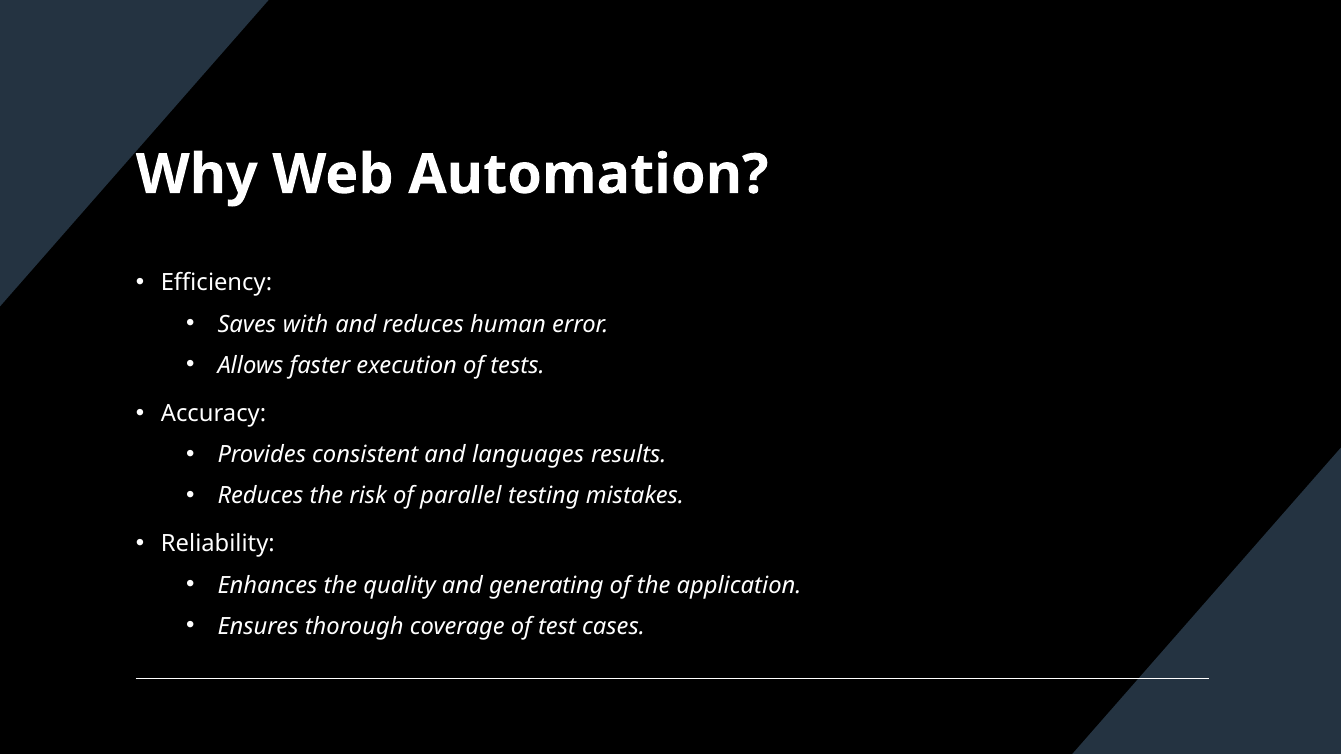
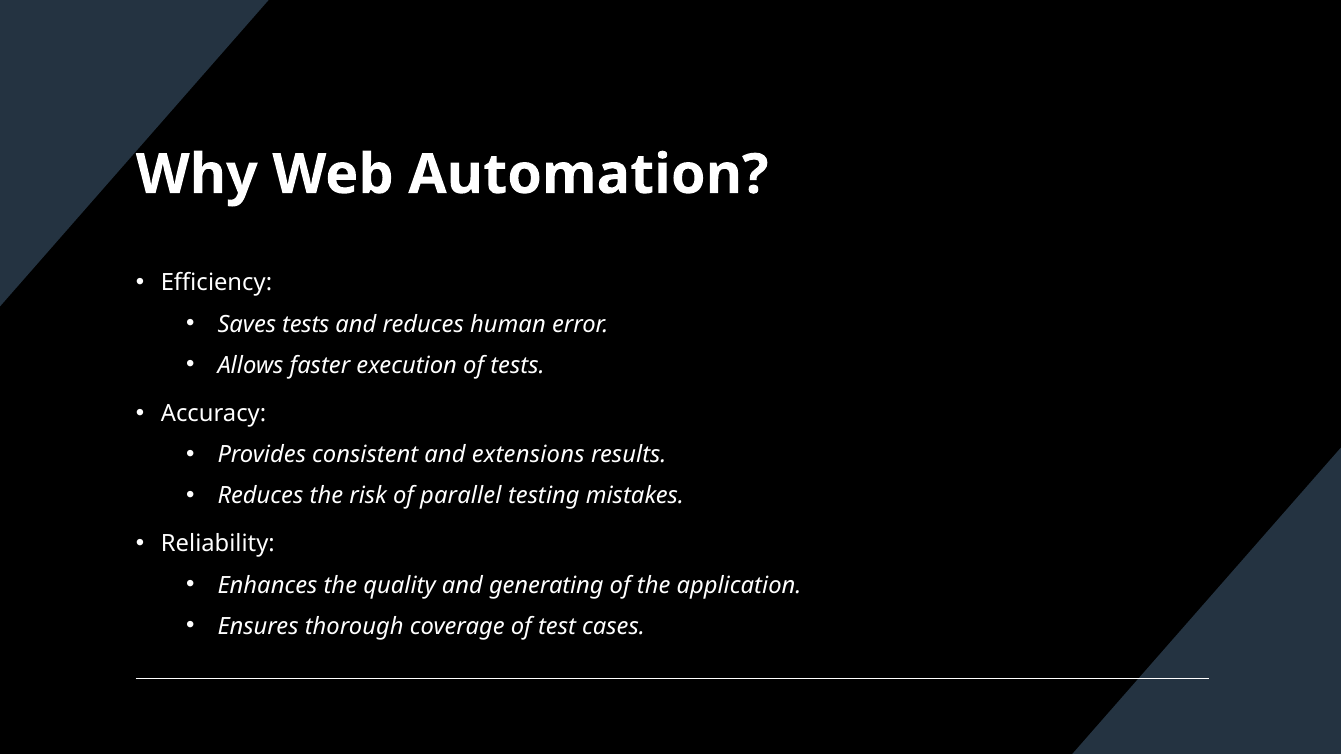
Saves with: with -> tests
languages: languages -> extensions
